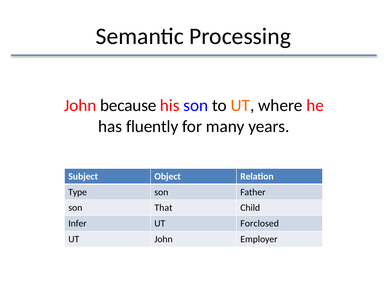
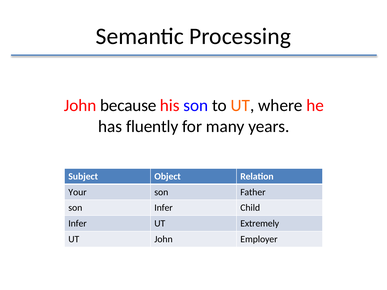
Type: Type -> Your
son That: That -> Infer
Forclosed: Forclosed -> Extremely
